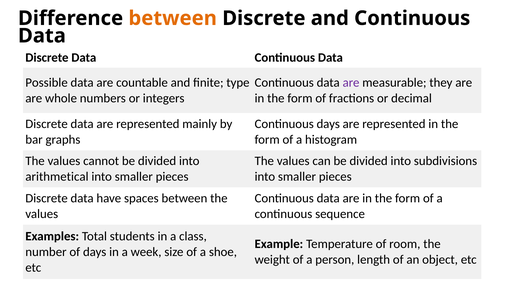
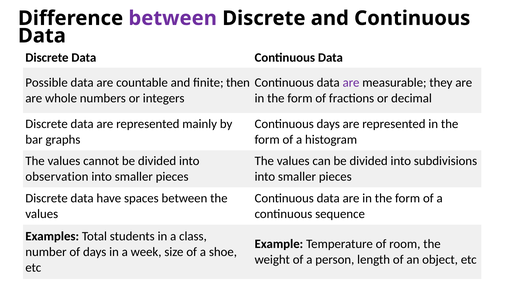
between at (173, 18) colour: orange -> purple
type: type -> then
arithmetical: arithmetical -> observation
